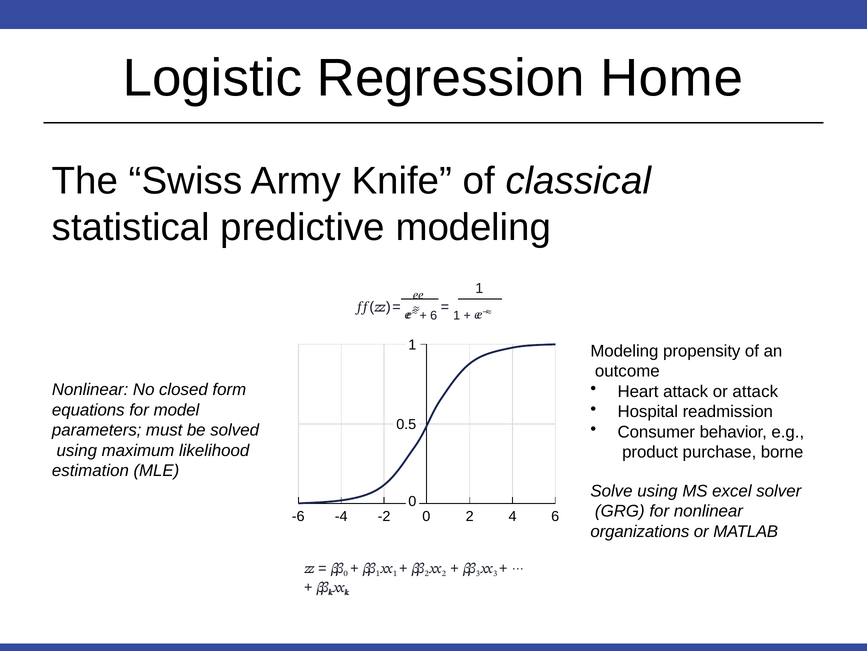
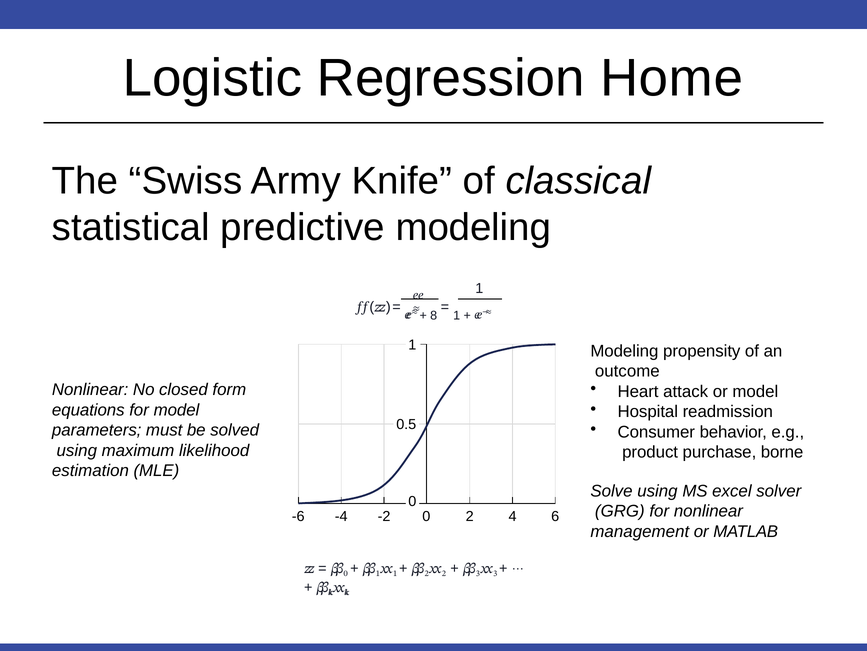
6 at (434, 315): 6 -> 8
or attack: attack -> model
organizations: organizations -> management
